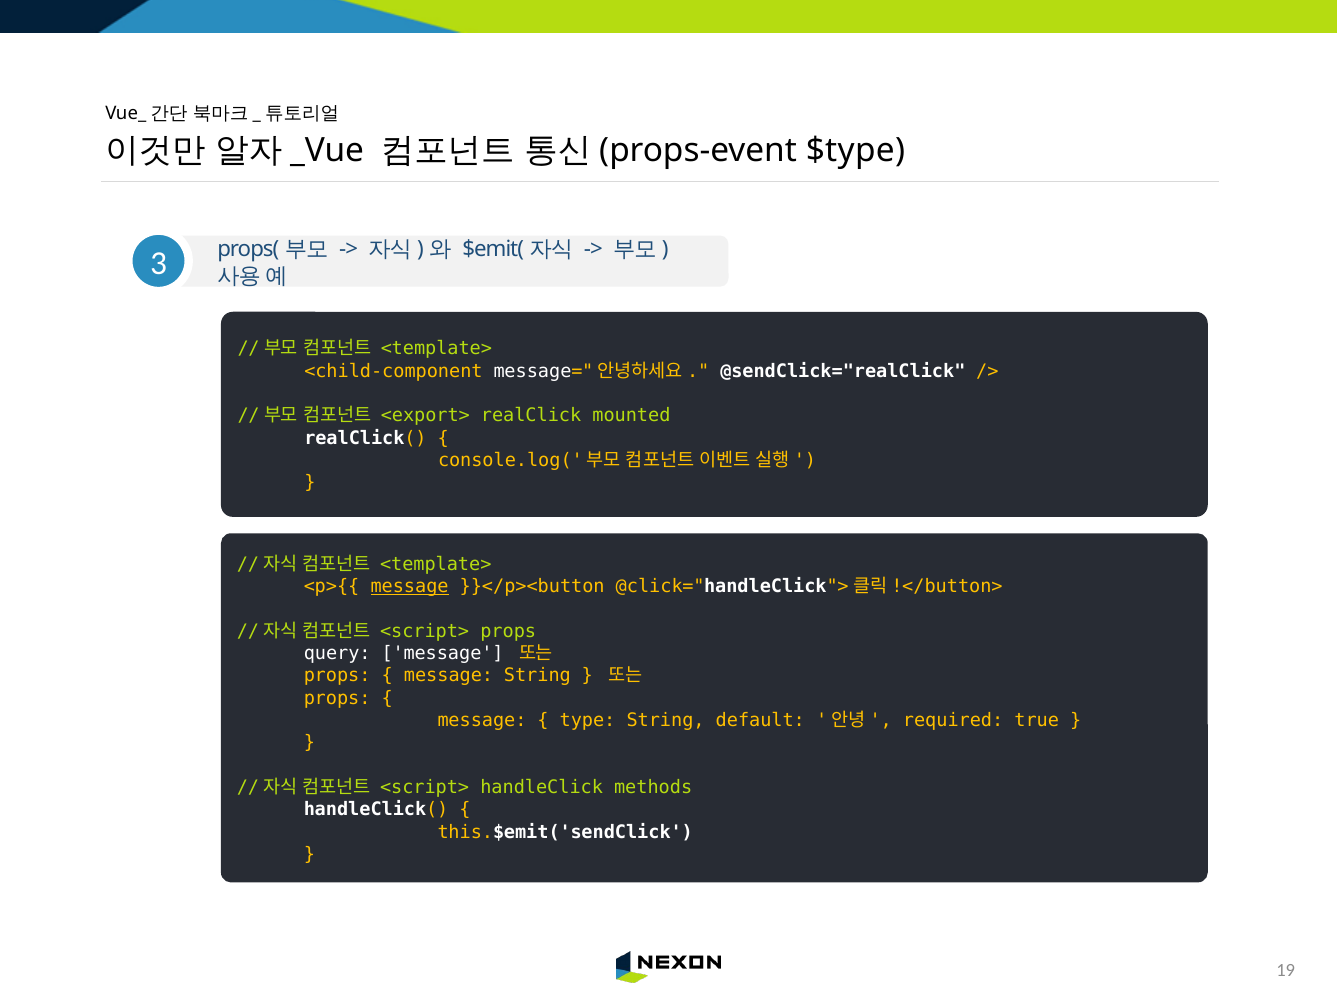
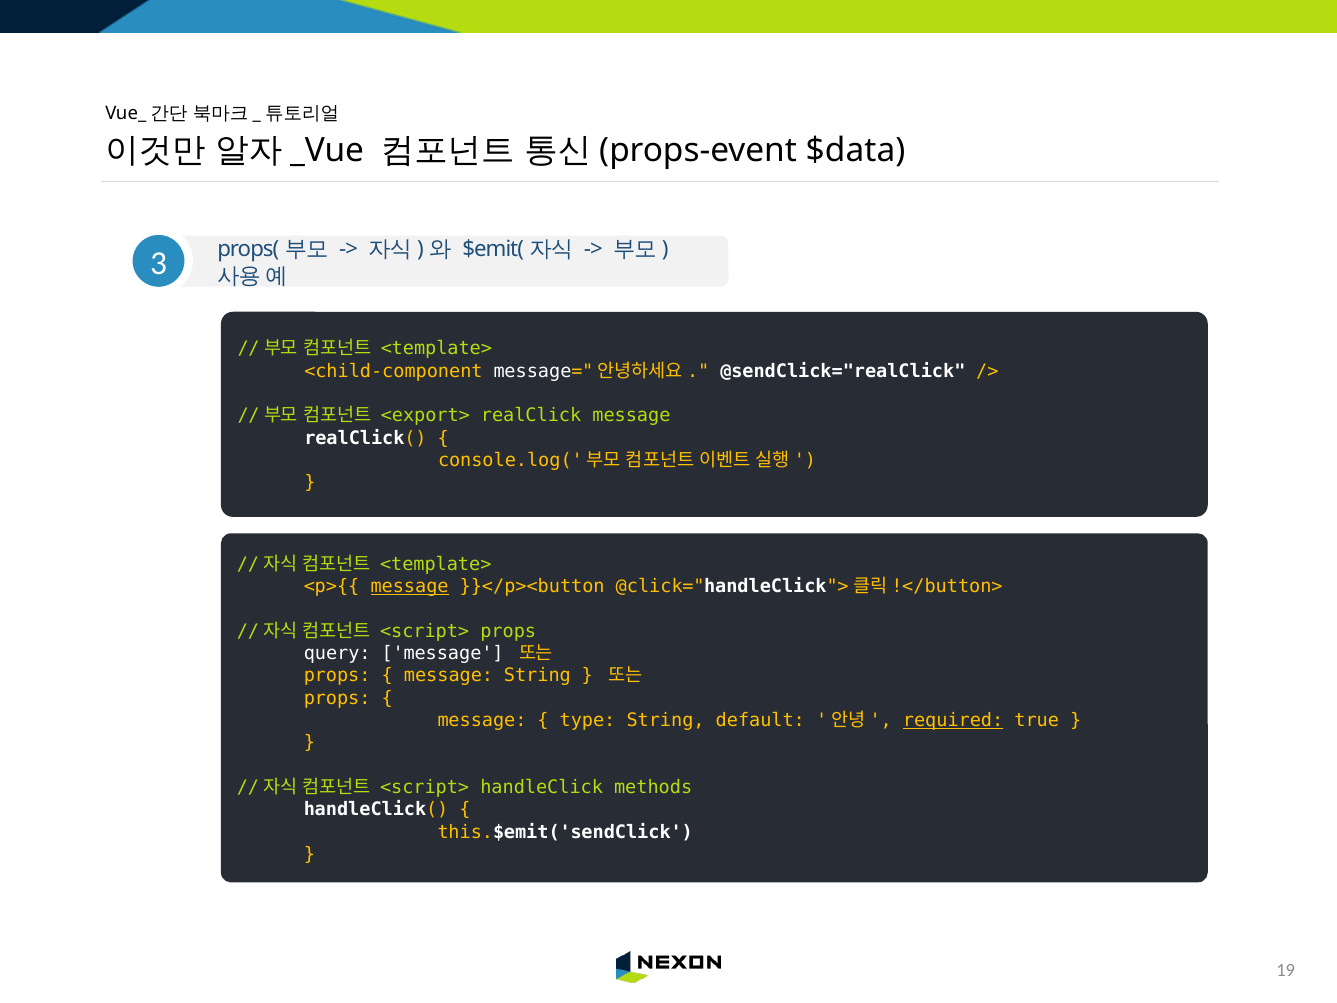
$type: $type -> $data
realClick mounted: mounted -> message
required underline: none -> present
